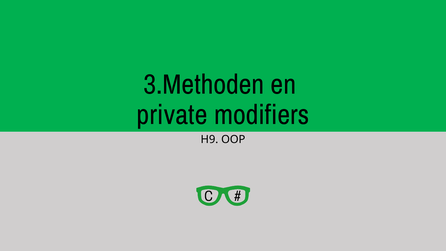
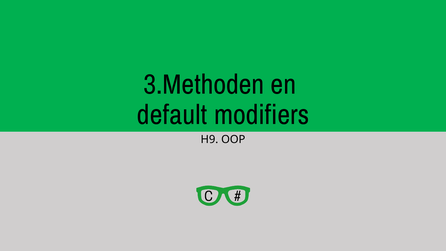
private: private -> default
